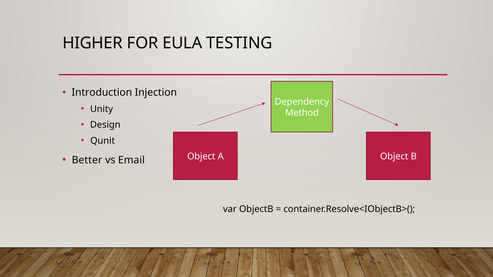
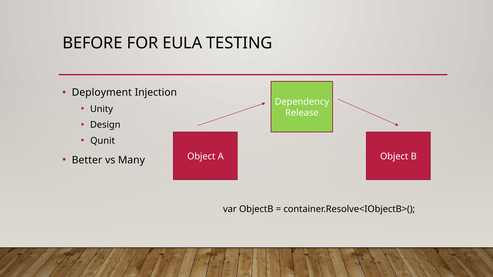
HIGHER: HIGHER -> BEFORE
Introduction: Introduction -> Deployment
Method: Method -> Release
Email: Email -> Many
